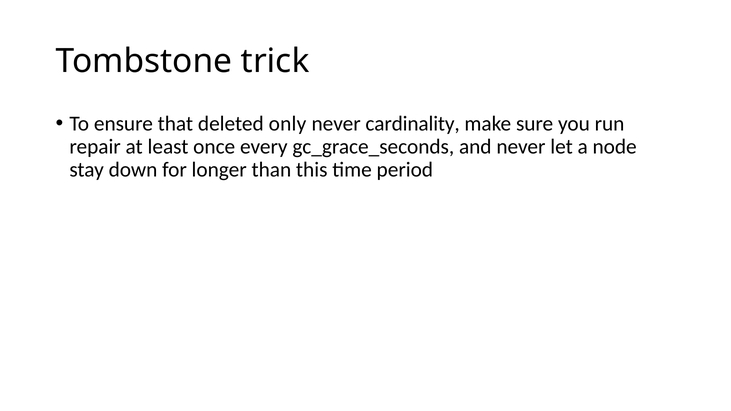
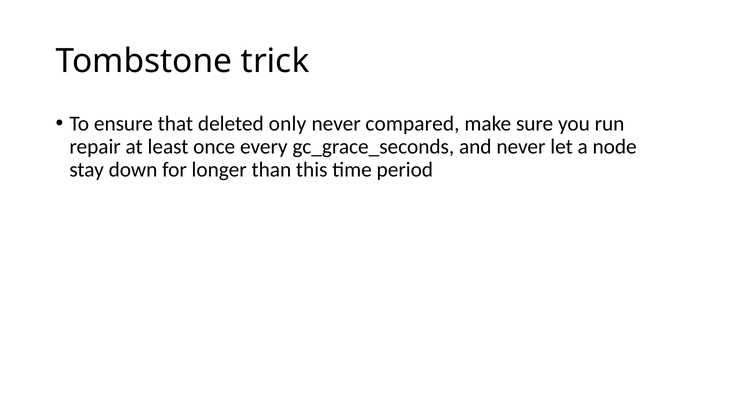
cardinality: cardinality -> compared
